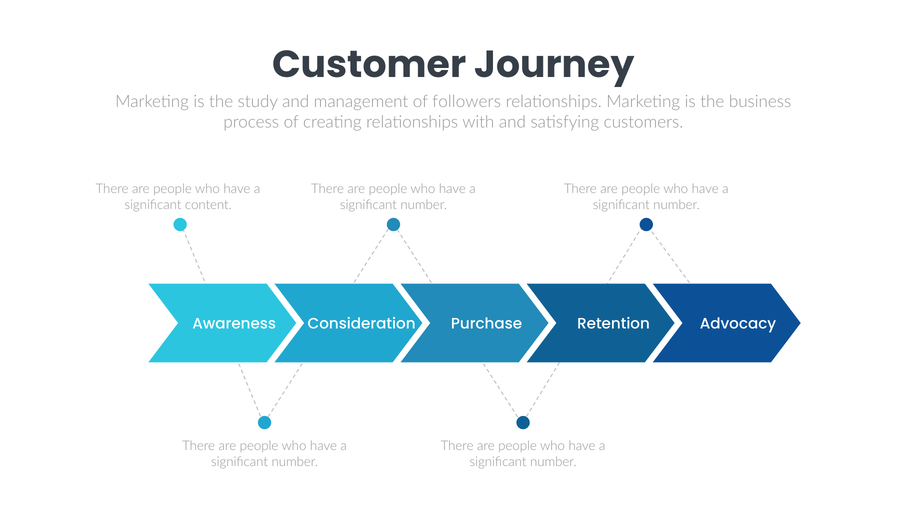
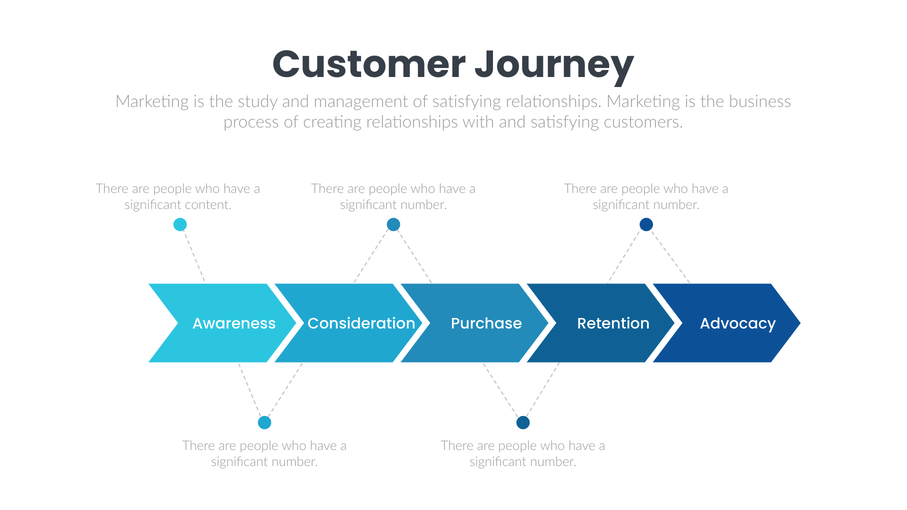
of followers: followers -> satisfying
